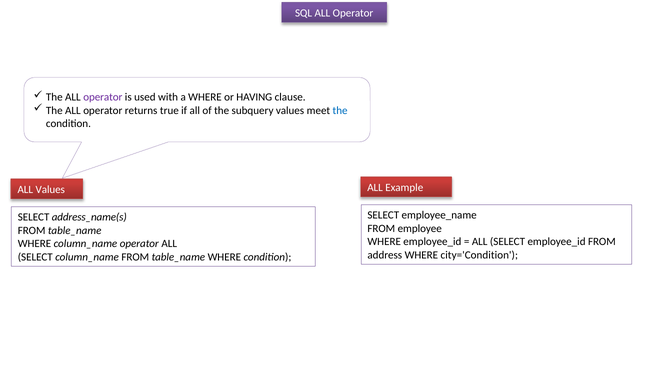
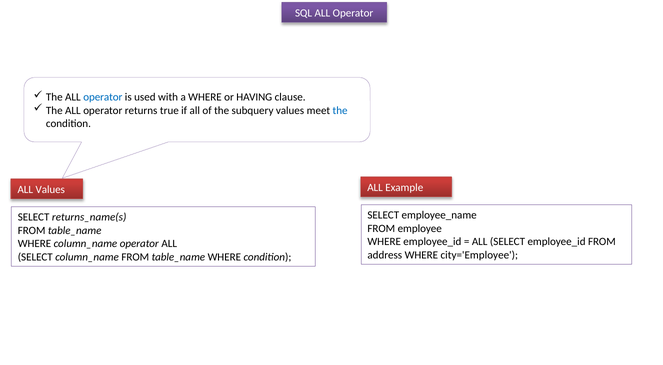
operator at (103, 97) colour: purple -> blue
address_name(s: address_name(s -> returns_name(s
city='Condition: city='Condition -> city='Employee
